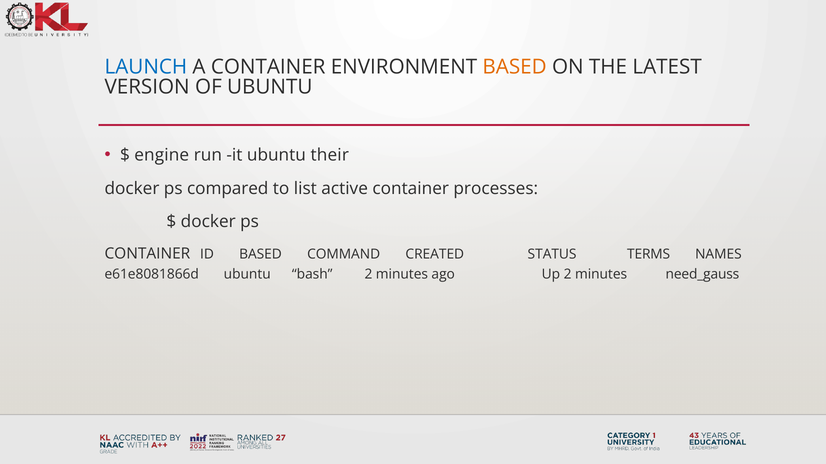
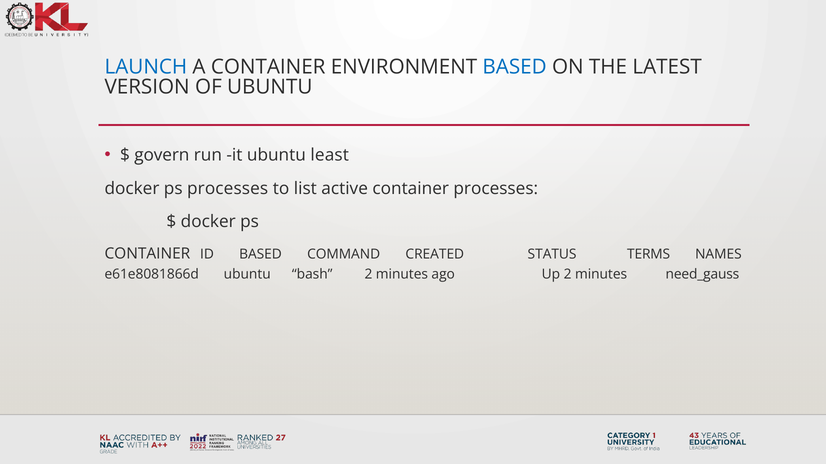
BASED at (515, 67) colour: orange -> blue
engine: engine -> govern
their: their -> least
ps compared: compared -> processes
